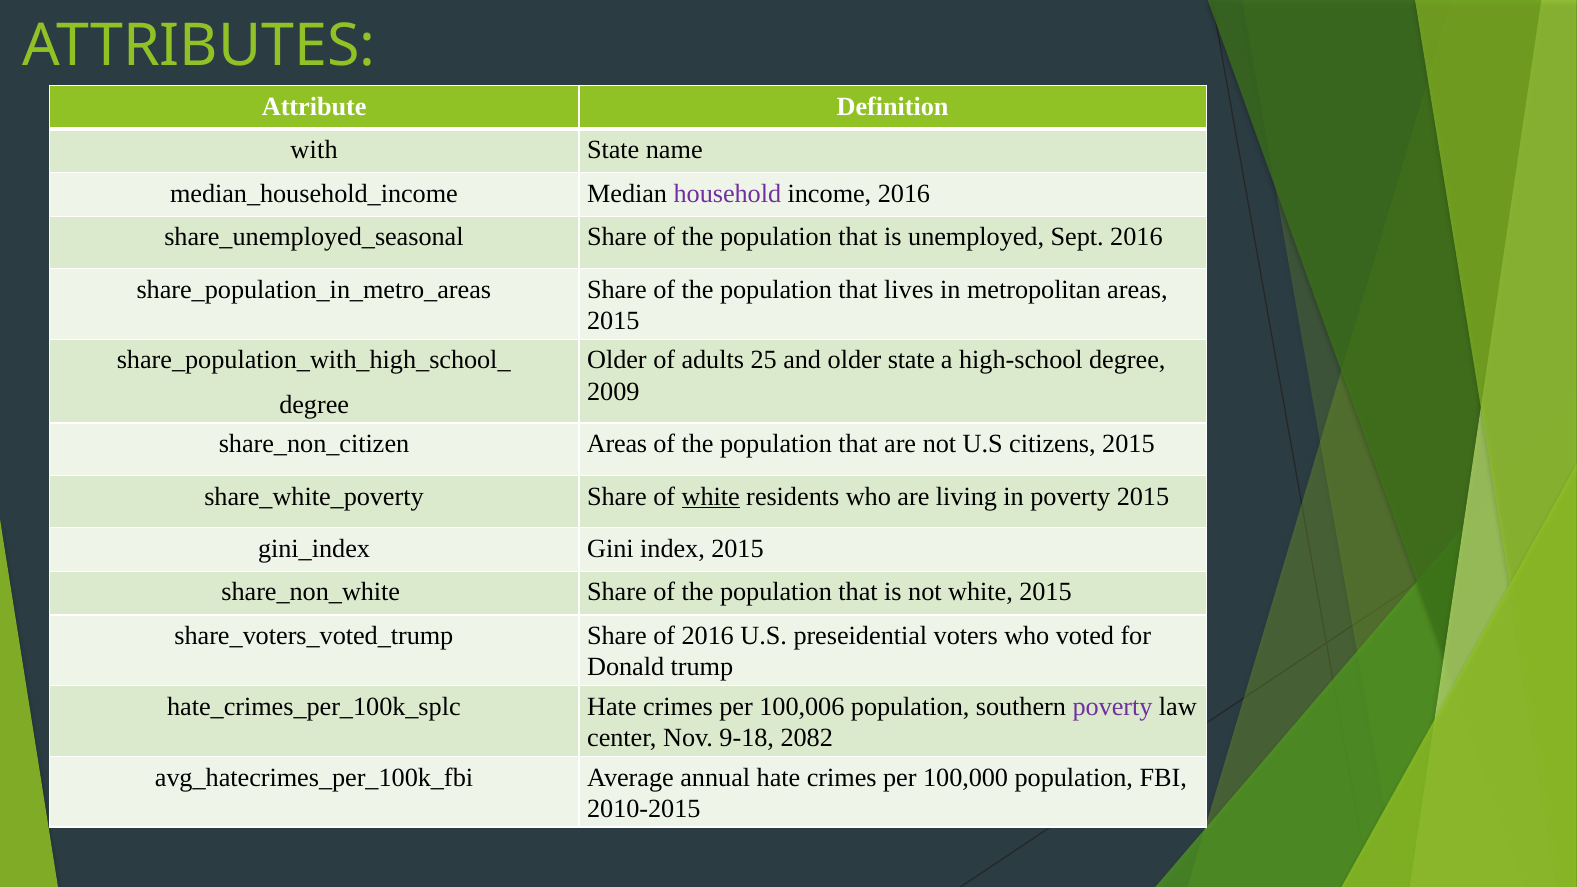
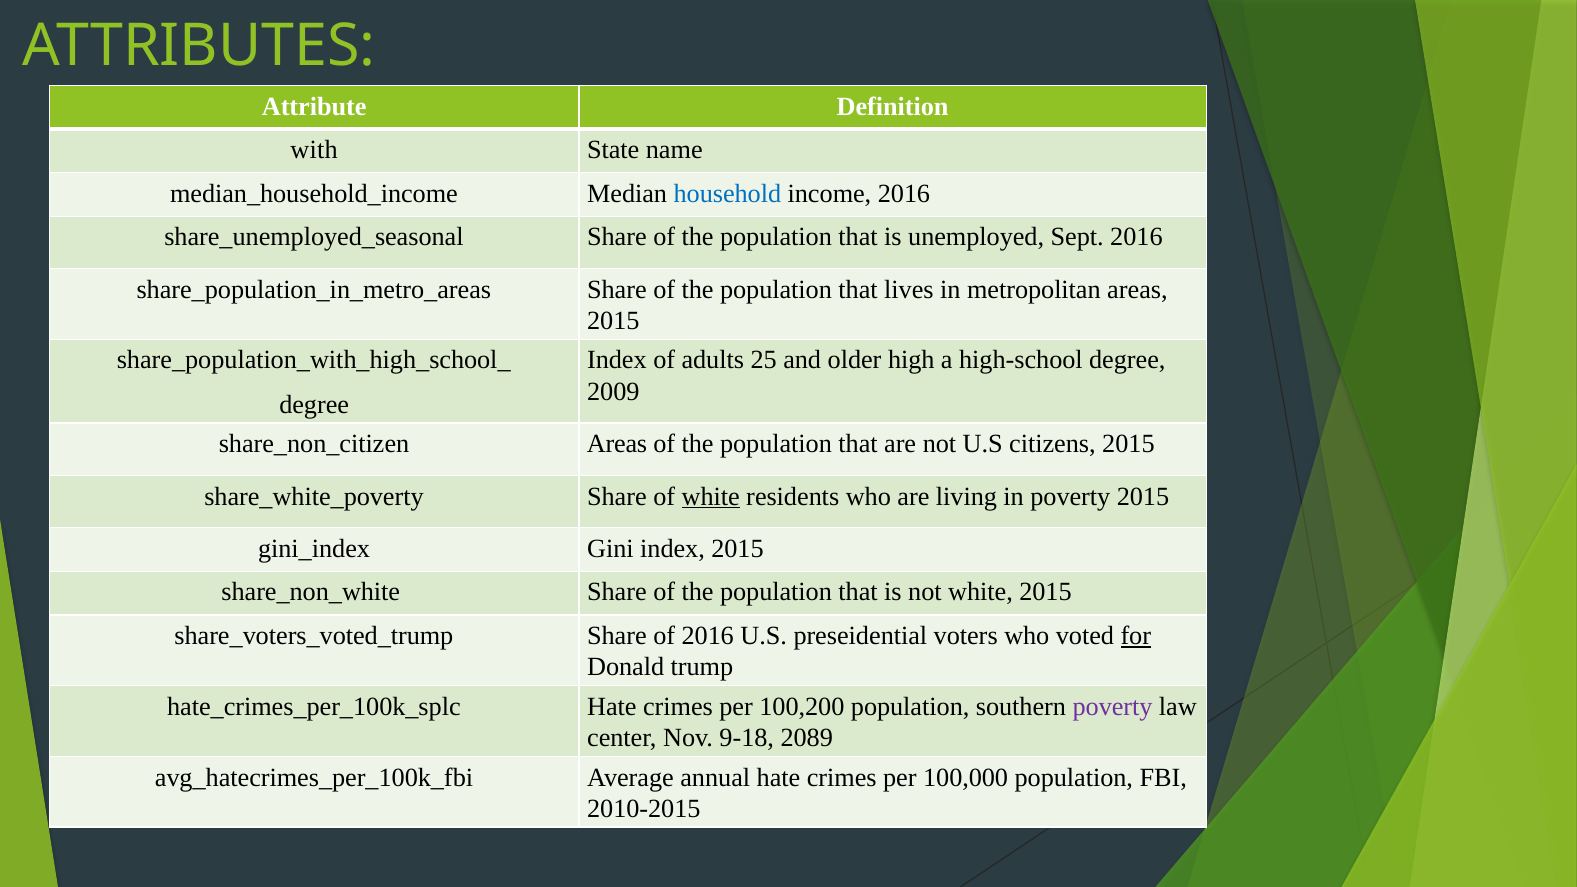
household colour: purple -> blue
Older at (617, 360): Older -> Index
older state: state -> high
for underline: none -> present
100,006: 100,006 -> 100,200
2082: 2082 -> 2089
